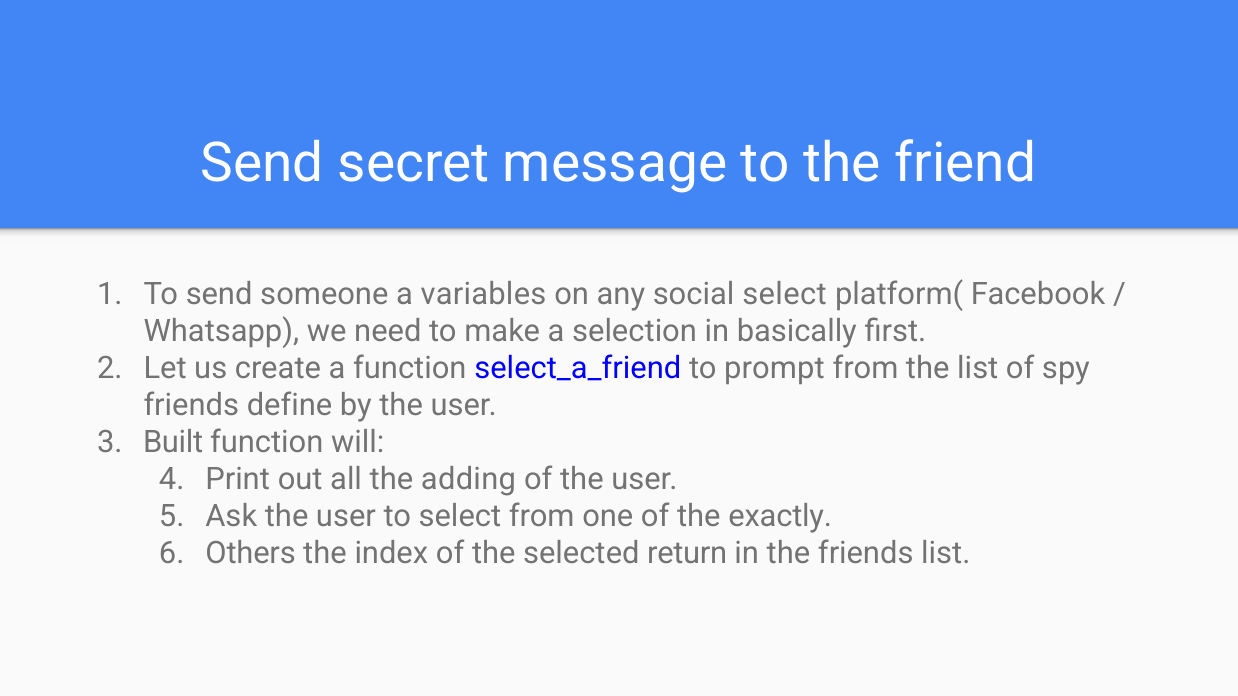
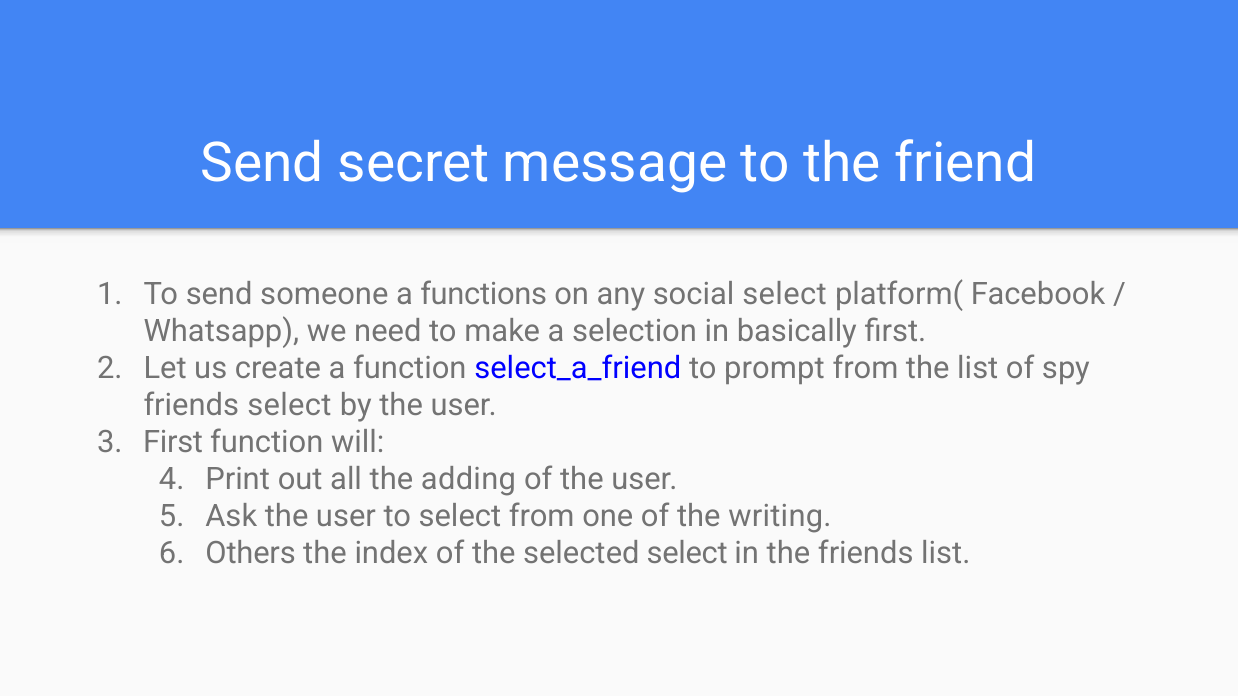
variables: variables -> functions
friends define: define -> select
Built at (173, 443): Built -> First
exactly: exactly -> writing
selected return: return -> select
